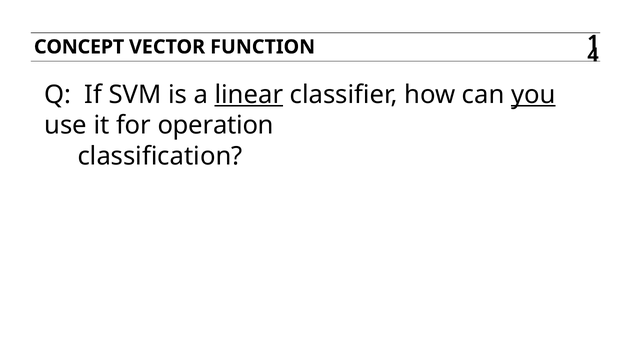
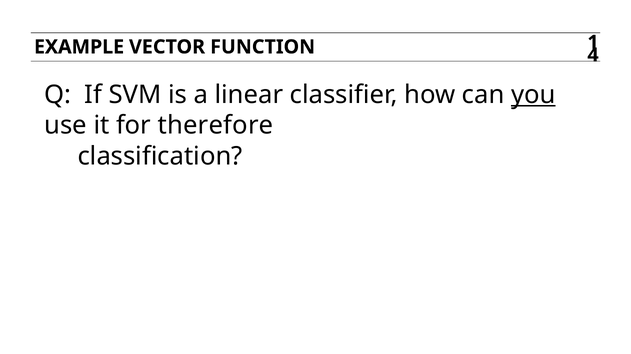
CONCEPT: CONCEPT -> EXAMPLE
linear underline: present -> none
operation: operation -> therefore
